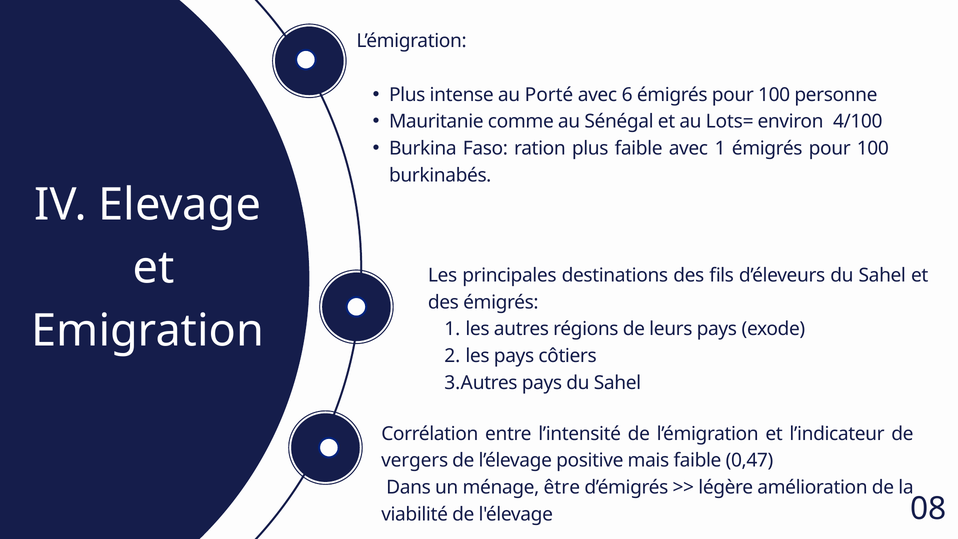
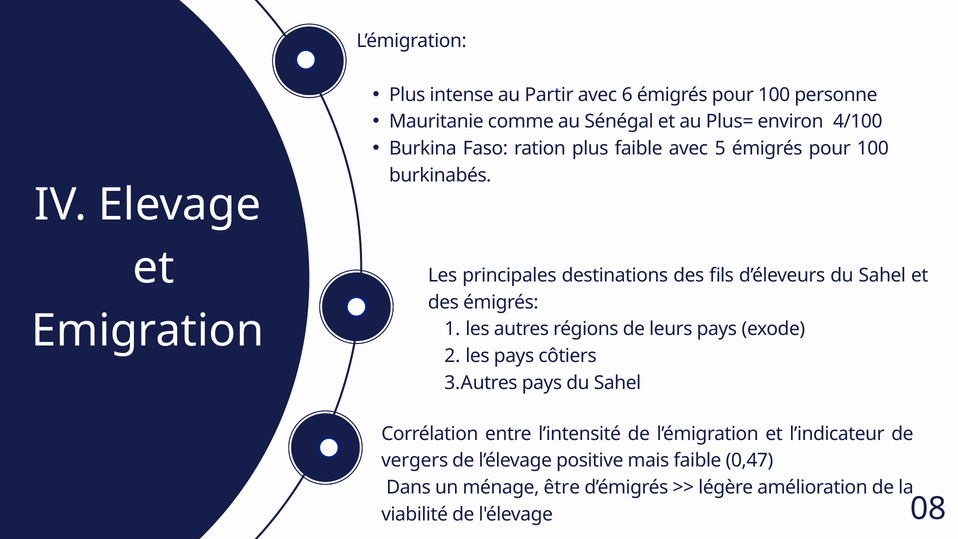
Porté: Porté -> Partir
Lots=: Lots= -> Plus=
avec 1: 1 -> 5
